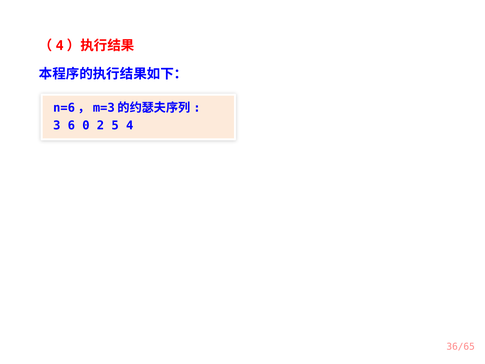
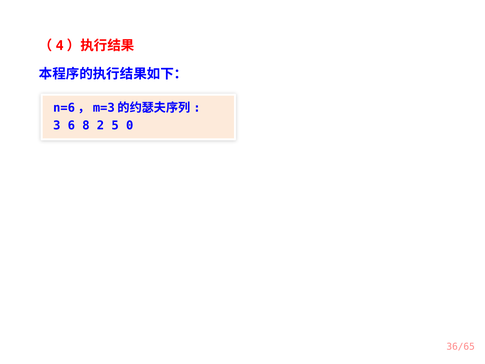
0: 0 -> 8
4: 4 -> 0
